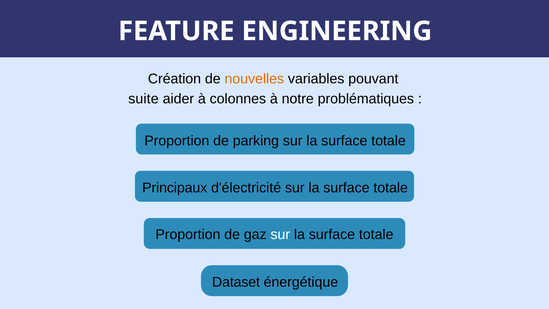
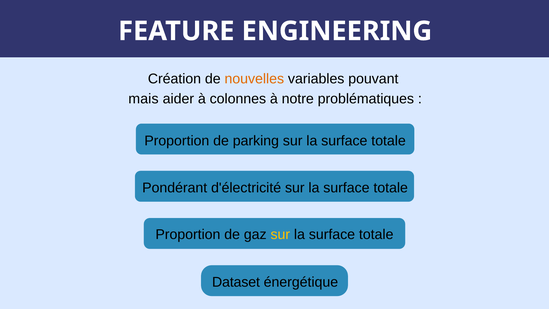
suite: suite -> mais
Principaux: Principaux -> Pondérant
sur at (280, 234) colour: white -> yellow
